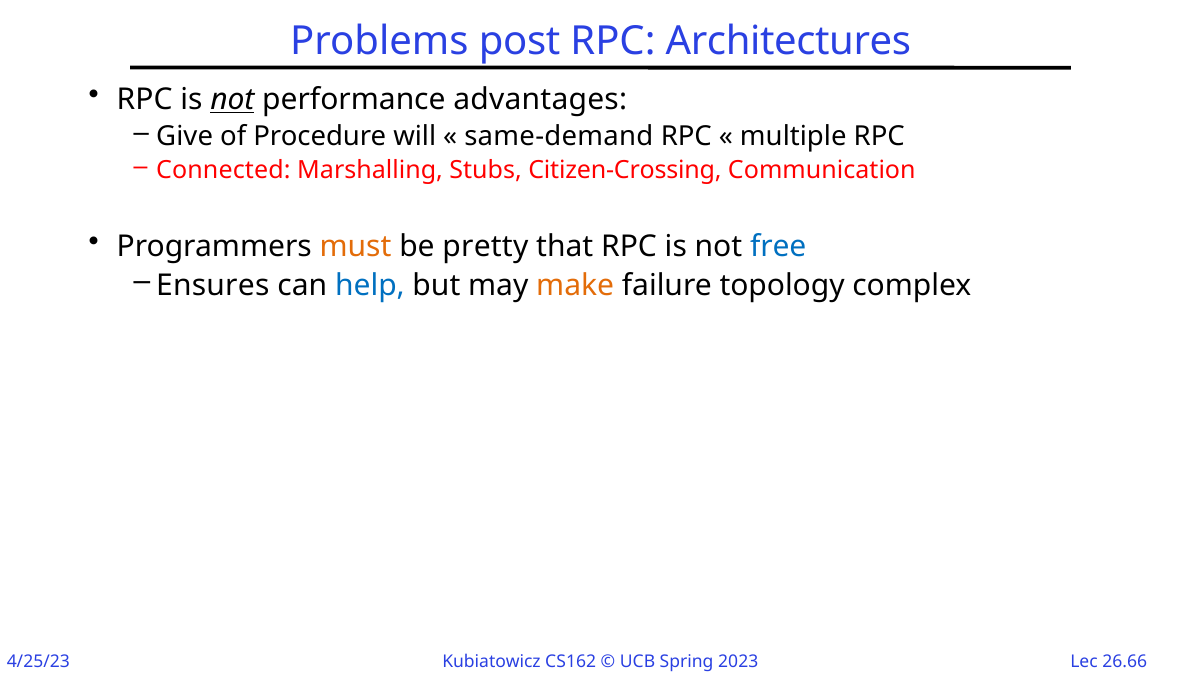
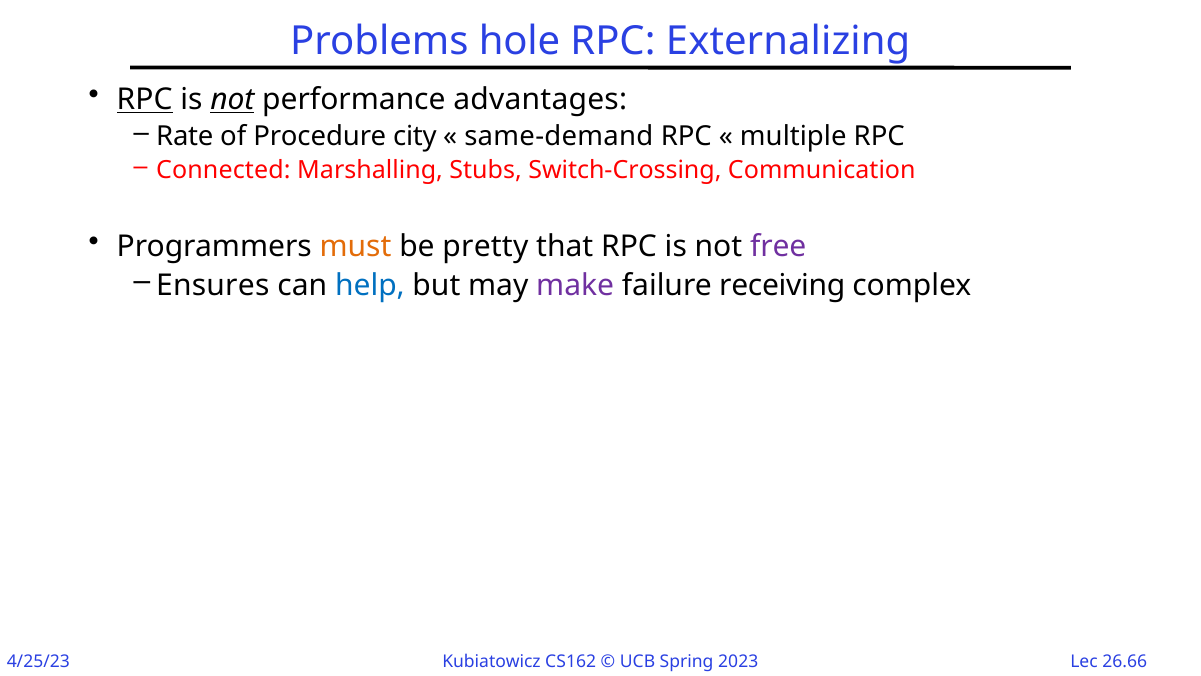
post: post -> hole
Architectures: Architectures -> Externalizing
RPC at (145, 100) underline: none -> present
Give: Give -> Rate
will: will -> city
Citizen-Crossing: Citizen-Crossing -> Switch-Crossing
free colour: blue -> purple
make colour: orange -> purple
topology: topology -> receiving
